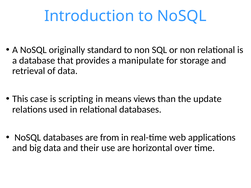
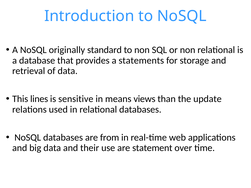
manipulate: manipulate -> statements
case: case -> lines
scripting: scripting -> sensitive
horizontal: horizontal -> statement
